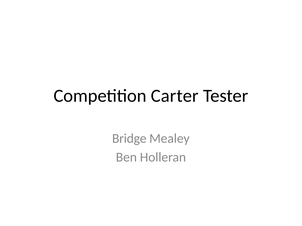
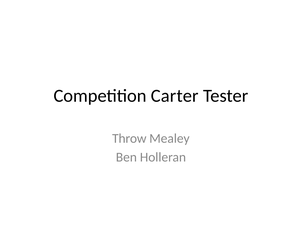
Bridge: Bridge -> Throw
